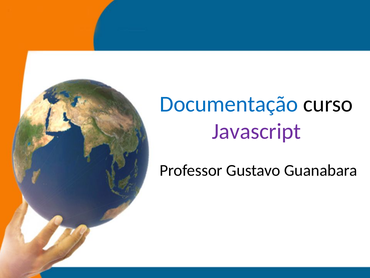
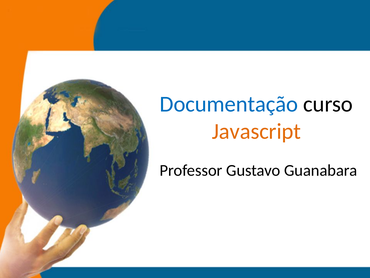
Javascript colour: purple -> orange
